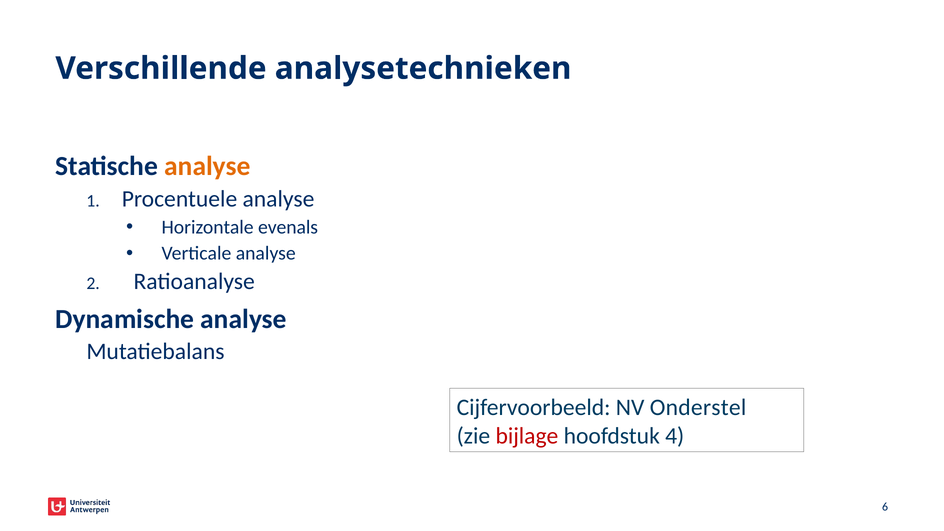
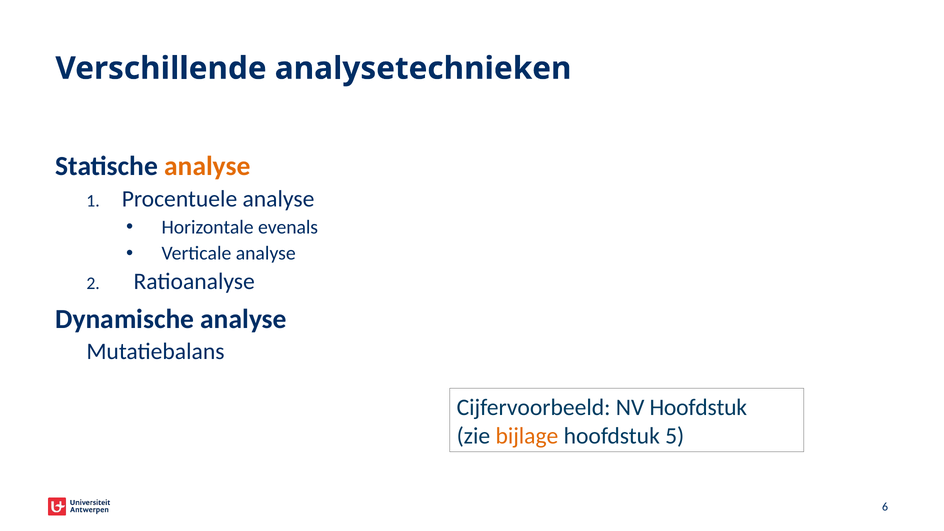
NV Onderstel: Onderstel -> Hoofdstuk
bijlage colour: red -> orange
4: 4 -> 5
